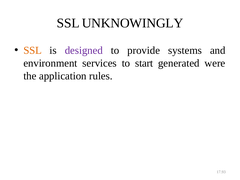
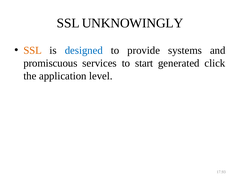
designed colour: purple -> blue
environment: environment -> promiscuous
were: were -> click
rules: rules -> level
